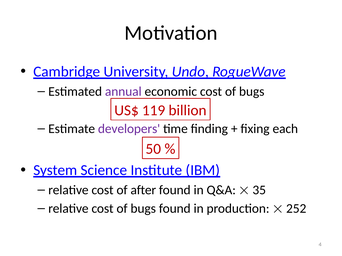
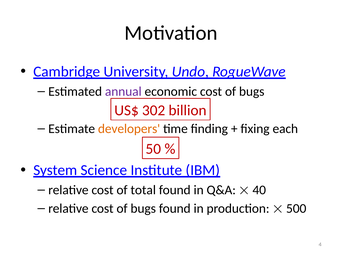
119: 119 -> 302
developers colour: purple -> orange
after: after -> total
35: 35 -> 40
252: 252 -> 500
